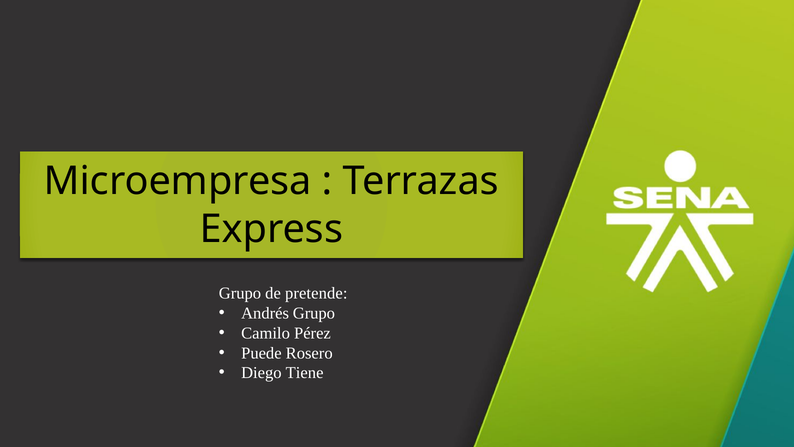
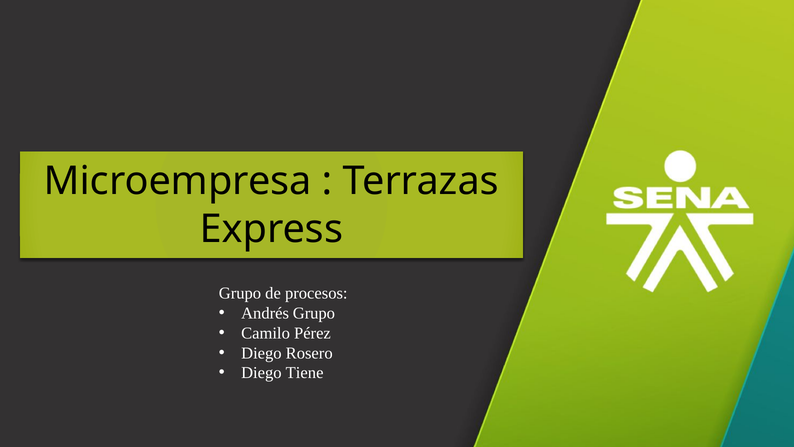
pretende: pretende -> procesos
Puede at (261, 353): Puede -> Diego
